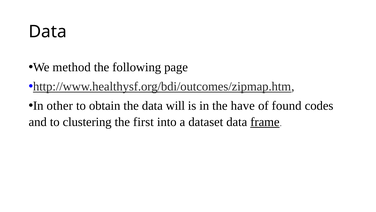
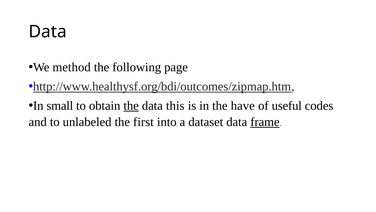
other: other -> small
the at (131, 106) underline: none -> present
will: will -> this
found: found -> useful
clustering: clustering -> unlabeled
